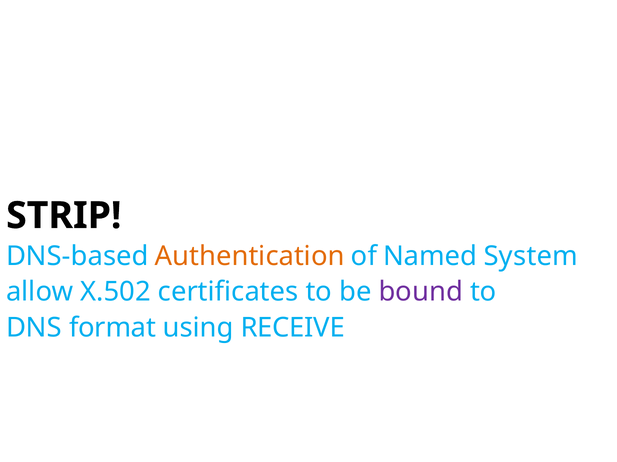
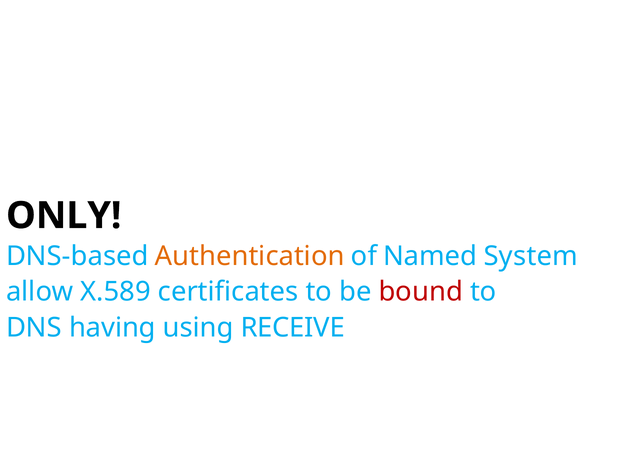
STRIP: STRIP -> ONLY
X.502: X.502 -> X.589
bound colour: purple -> red
format: format -> having
